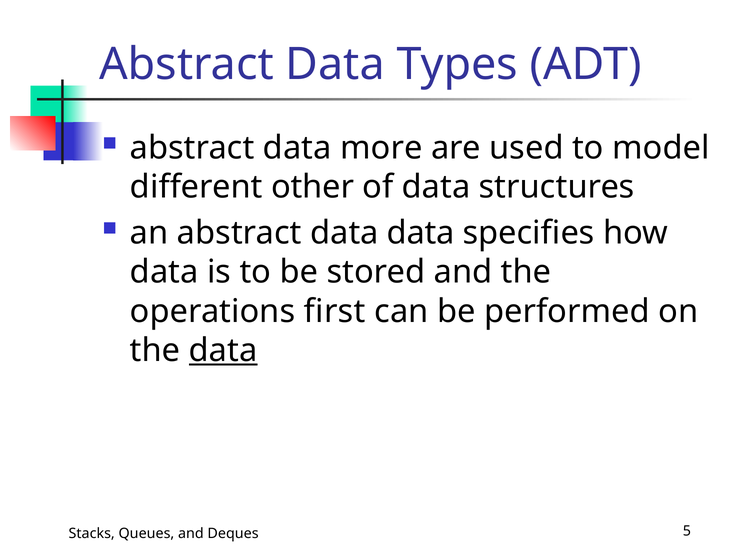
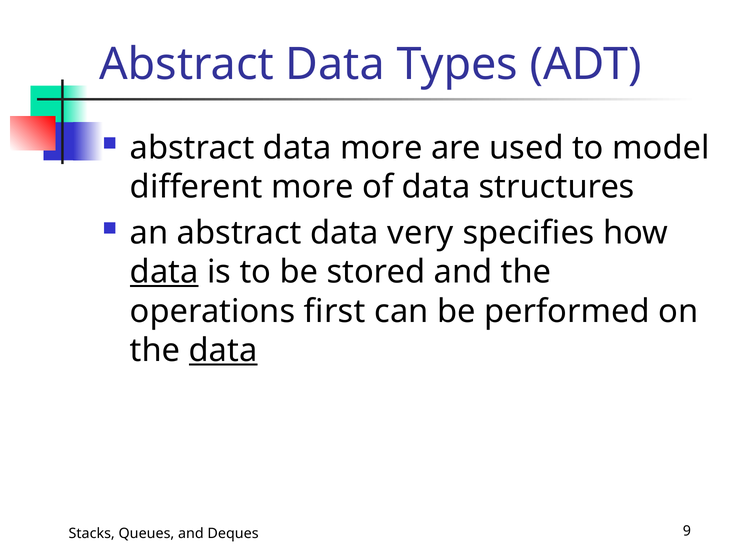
different other: other -> more
data data: data -> very
data at (164, 272) underline: none -> present
5: 5 -> 9
